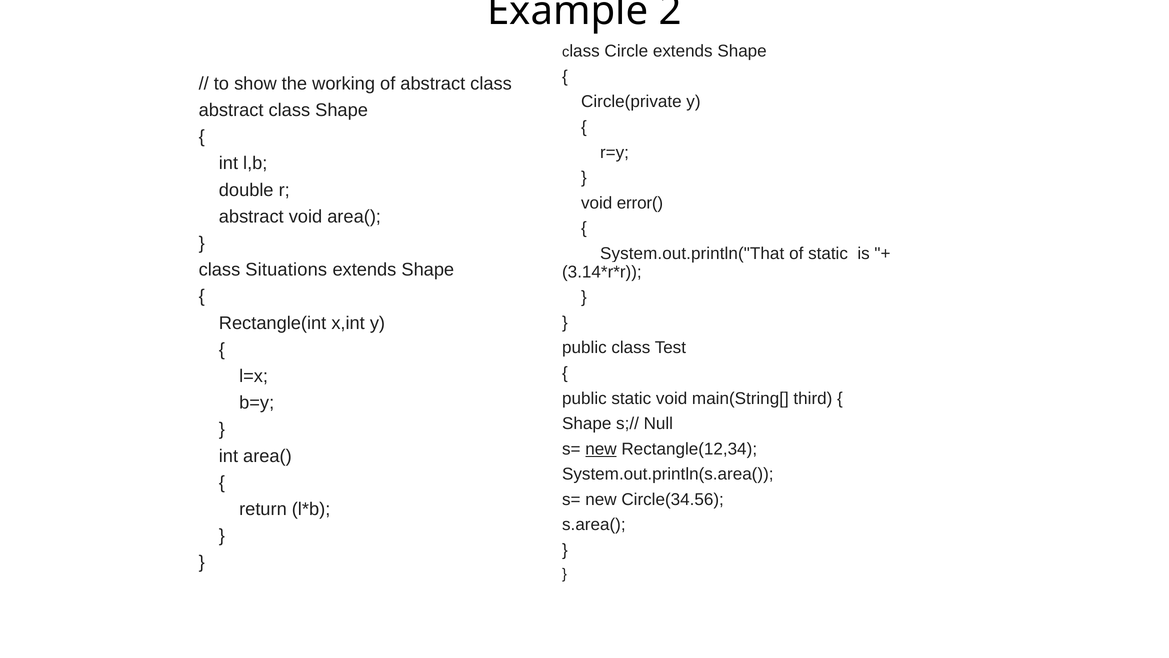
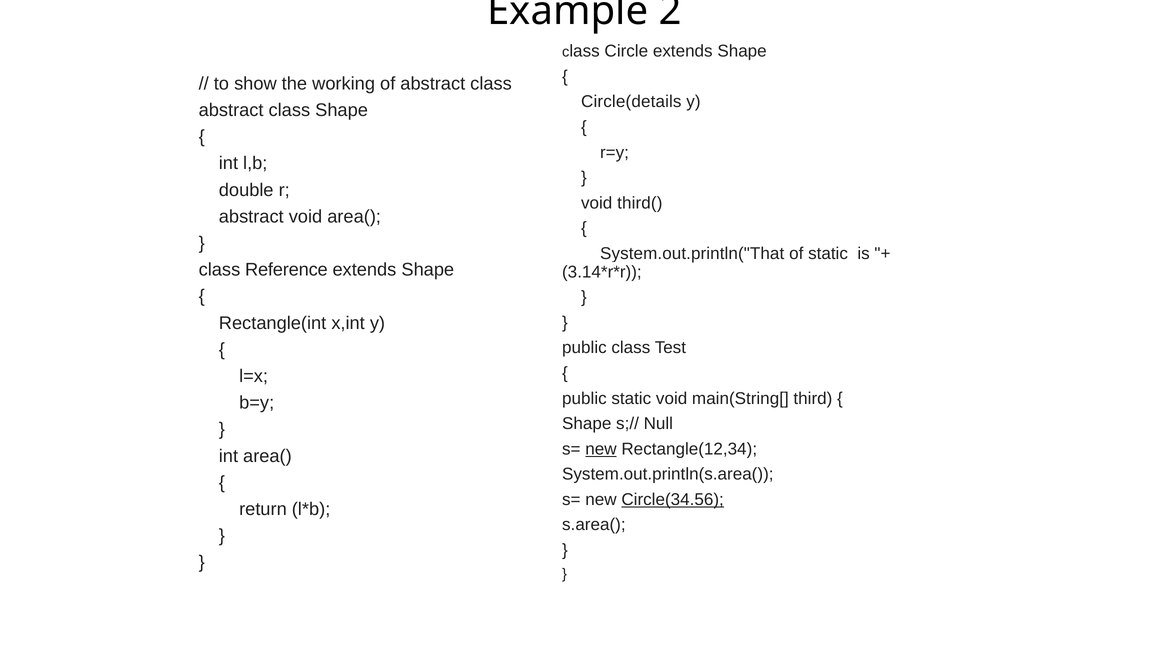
Circle(private: Circle(private -> Circle(details
error(: error( -> third(
Situations: Situations -> Reference
Circle(34.56 underline: none -> present
